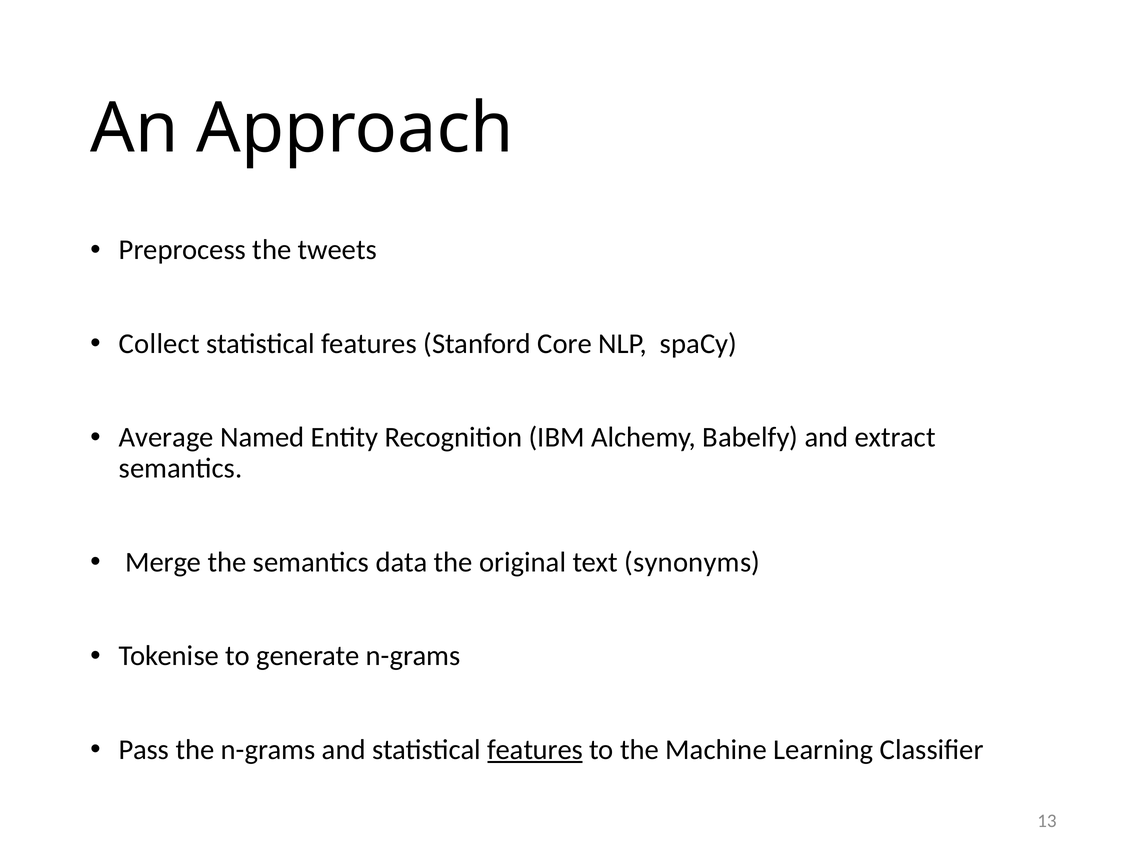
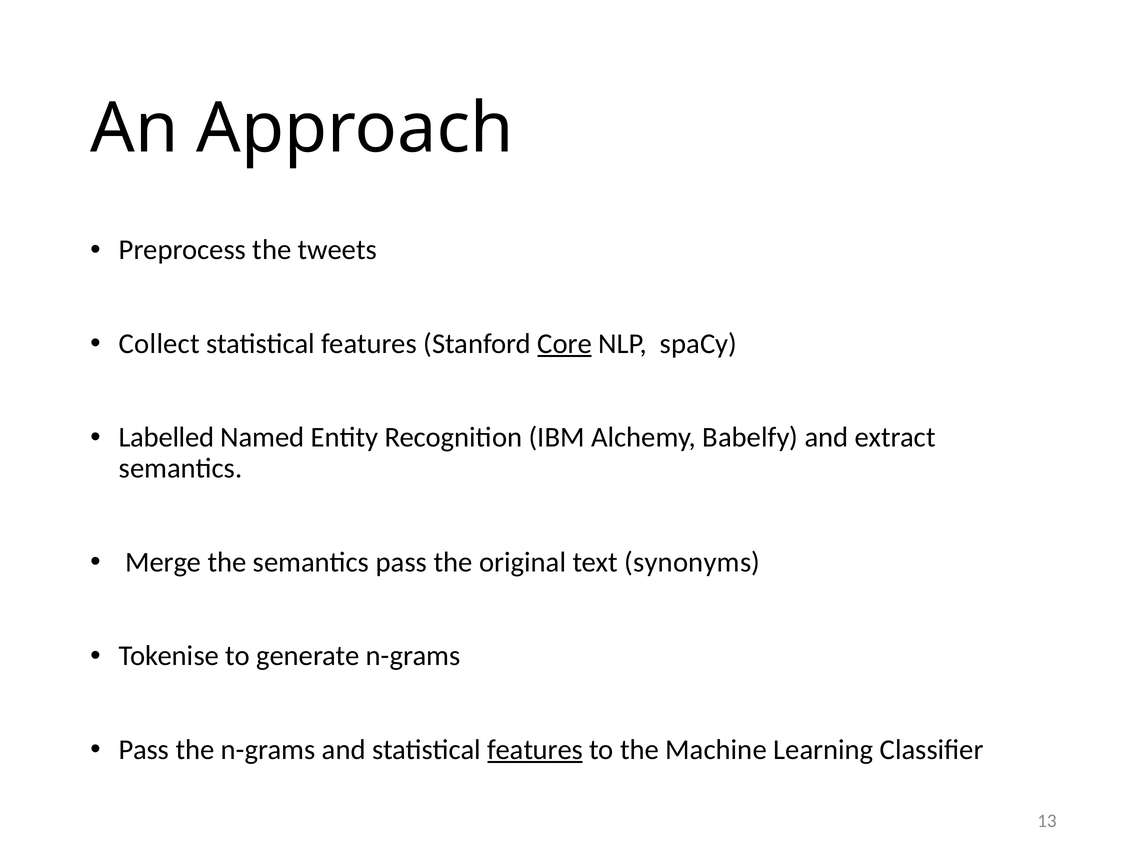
Core underline: none -> present
Average: Average -> Labelled
semantics data: data -> pass
